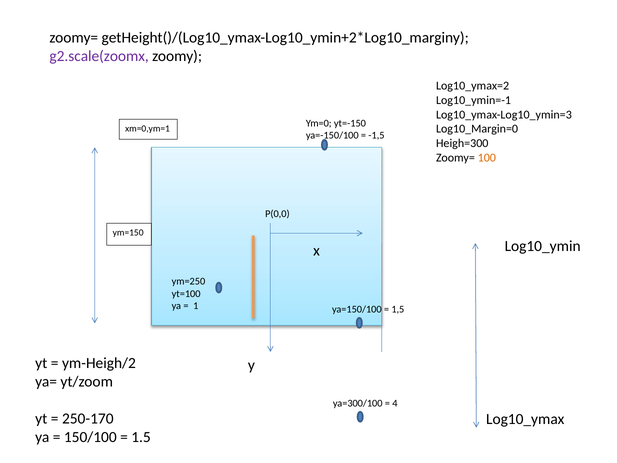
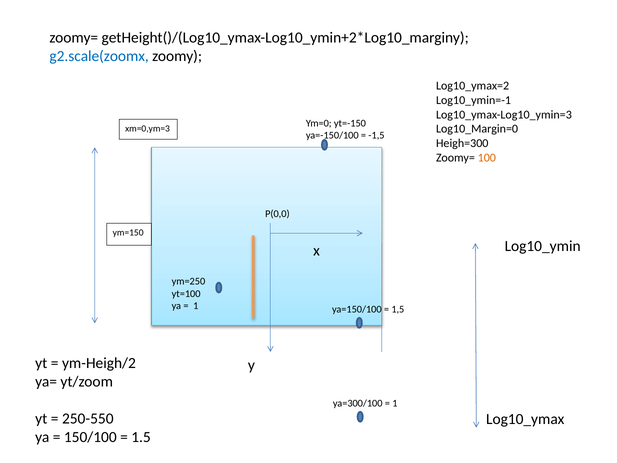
g2.scale(zoomx colour: purple -> blue
xm=0,ym=1: xm=0,ym=1 -> xm=0,ym=3
4 at (395, 403): 4 -> 1
250-170: 250-170 -> 250-550
